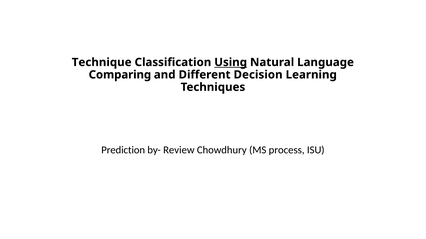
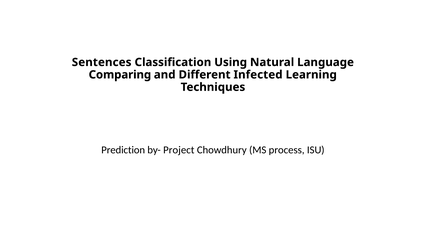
Technique: Technique -> Sentences
Using underline: present -> none
Decision: Decision -> Infected
Review: Review -> Project
